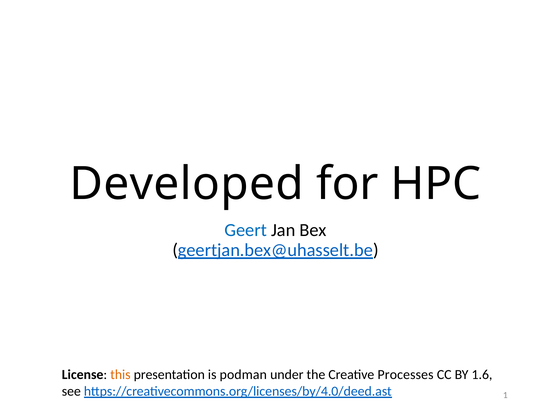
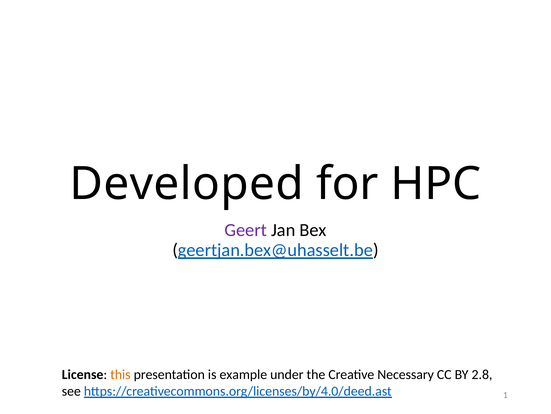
Geert colour: blue -> purple
podman: podman -> example
Processes: Processes -> Necessary
1.6: 1.6 -> 2.8
